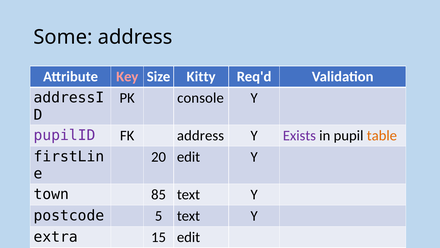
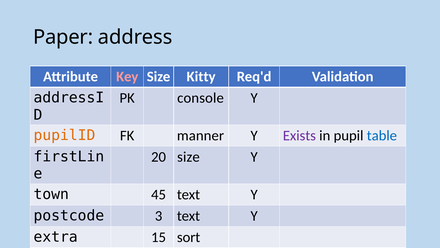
Some: Some -> Paper
pupilID colour: purple -> orange
FK address: address -> manner
table colour: orange -> blue
20 edit: edit -> size
85: 85 -> 45
5: 5 -> 3
15 edit: edit -> sort
